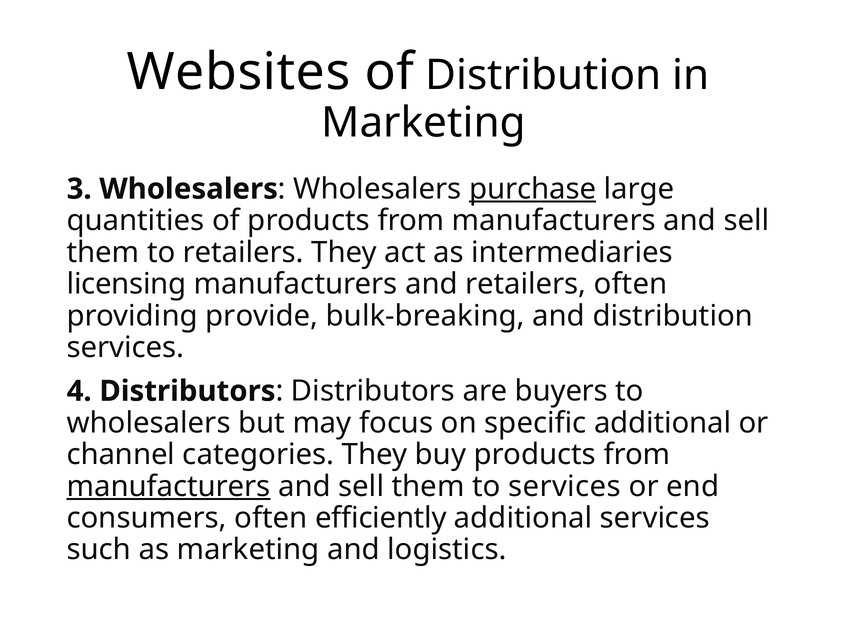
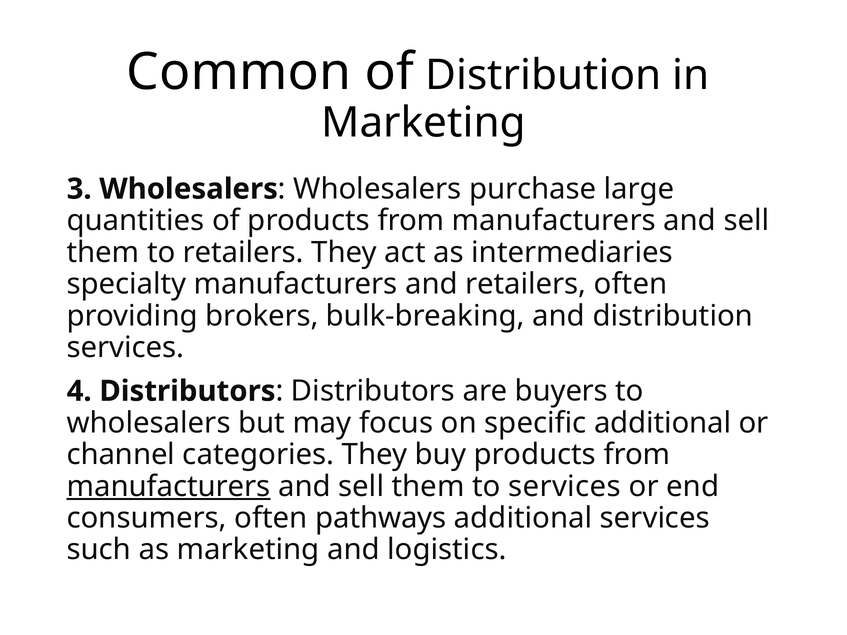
Websites: Websites -> Common
purchase underline: present -> none
licensing: licensing -> specialty
provide: provide -> brokers
efficiently: efficiently -> pathways
